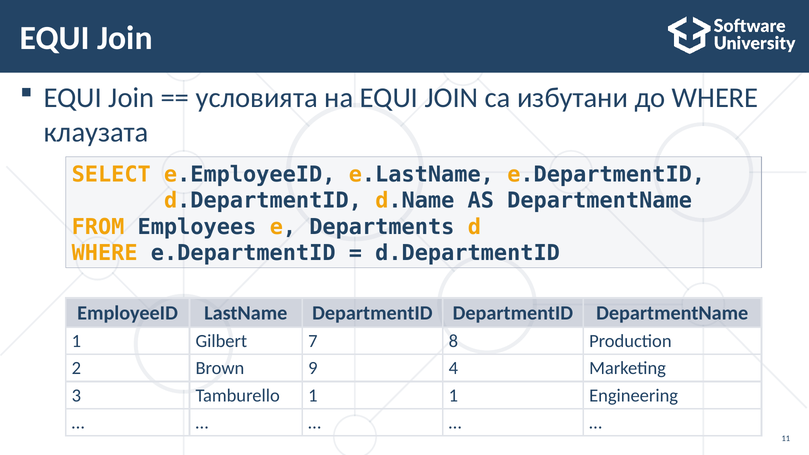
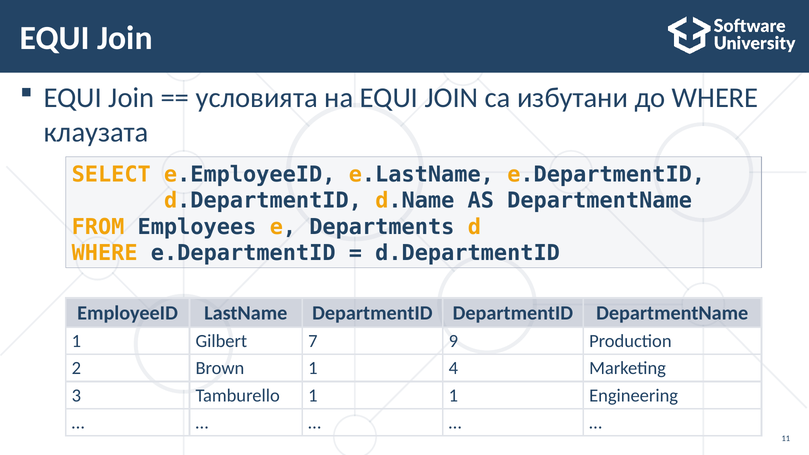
8: 8 -> 9
Brown 9: 9 -> 1
